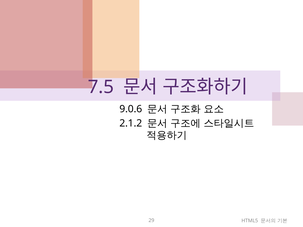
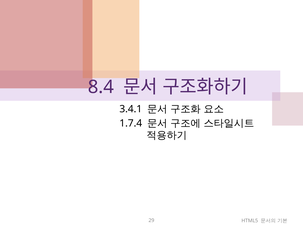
7.5: 7.5 -> 8.4
9.0.6: 9.0.6 -> 3.4.1
2.1.2: 2.1.2 -> 1.7.4
